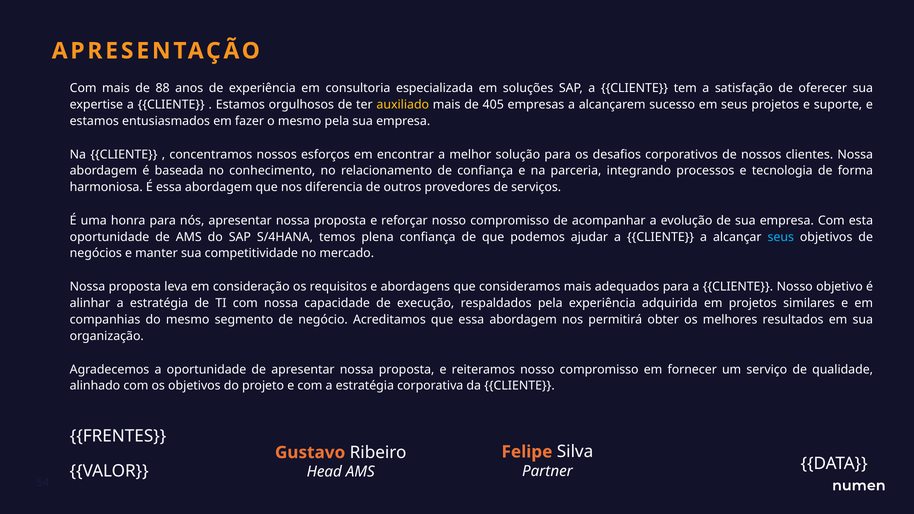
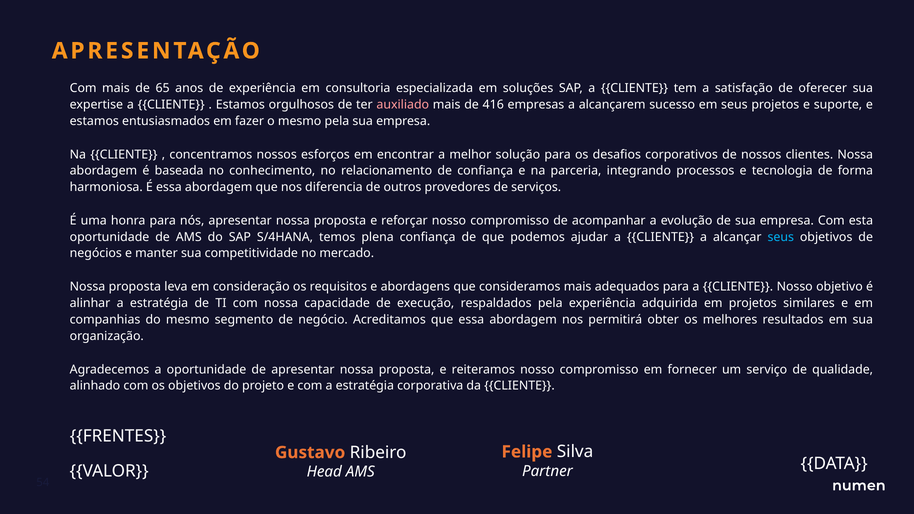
88: 88 -> 65
auxiliado colour: yellow -> pink
405: 405 -> 416
